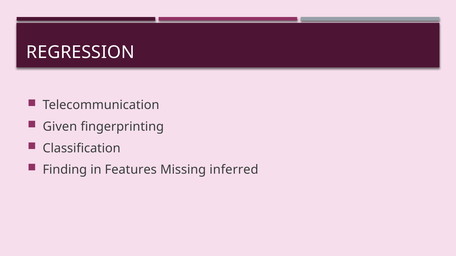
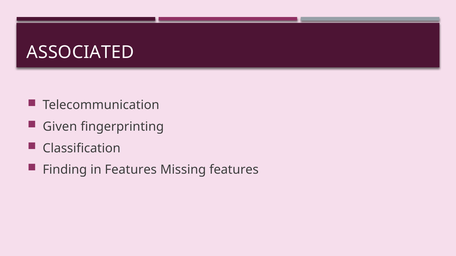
REGRESSION: REGRESSION -> ASSOCIATED
Missing inferred: inferred -> features
